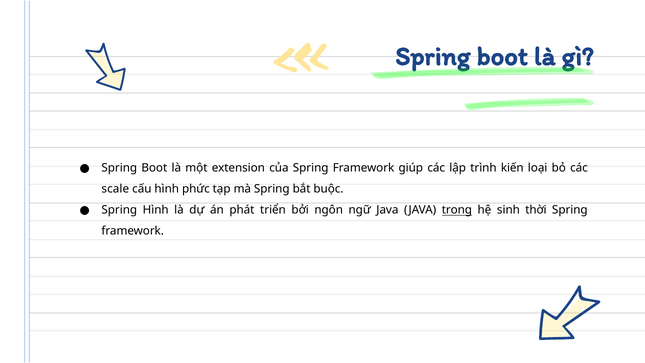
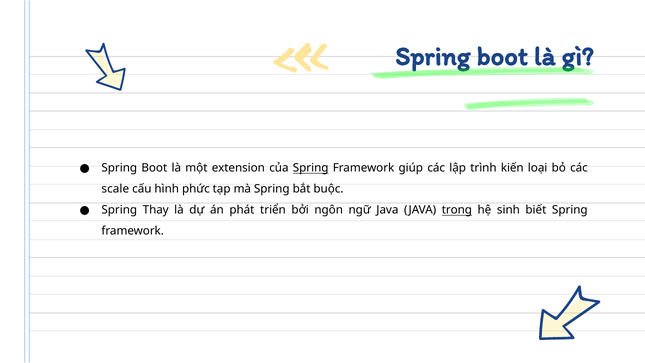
Spring at (311, 168) underline: none -> present
Spring Hình: Hình -> Thay
thời: thời -> biết
